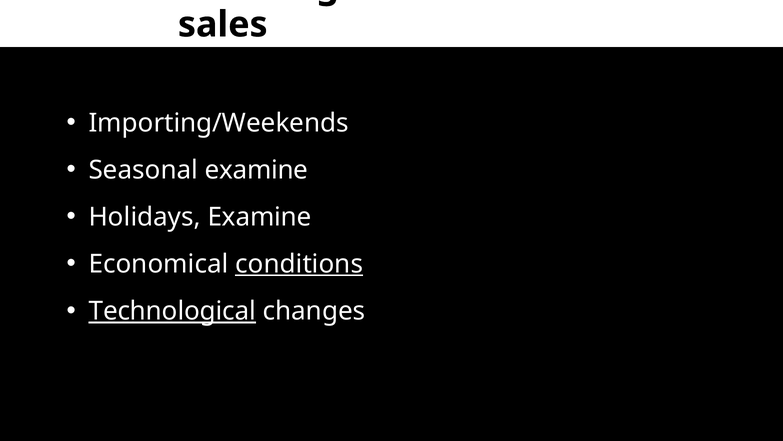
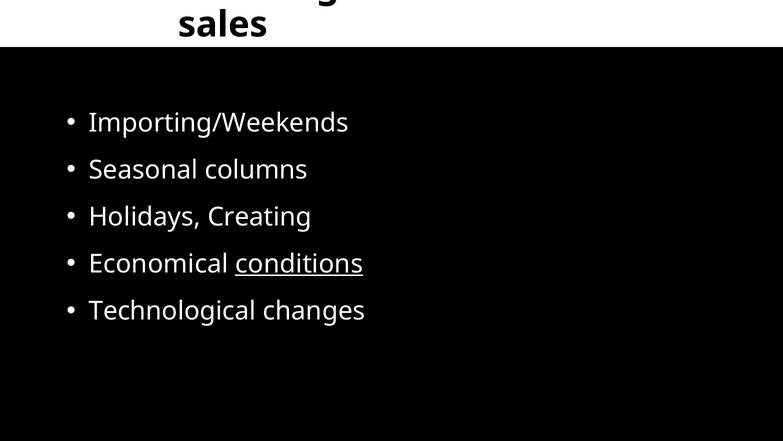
Seasonal examine: examine -> columns
Holidays Examine: Examine -> Creating
Technological underline: present -> none
